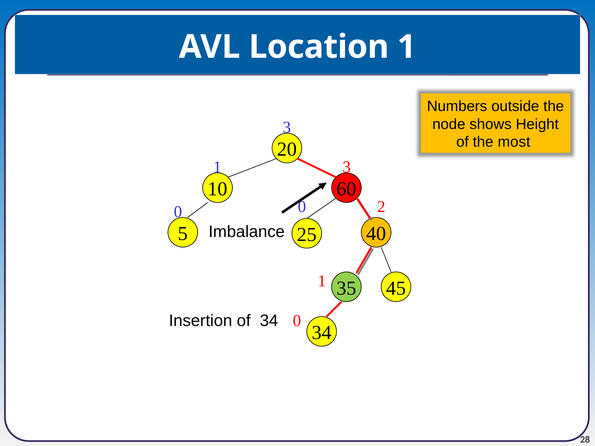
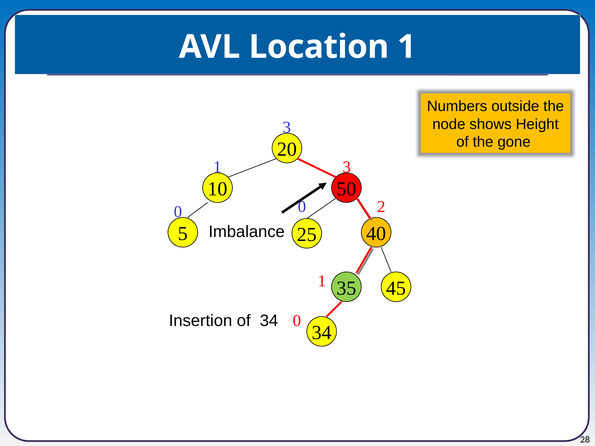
most: most -> gone
60: 60 -> 50
